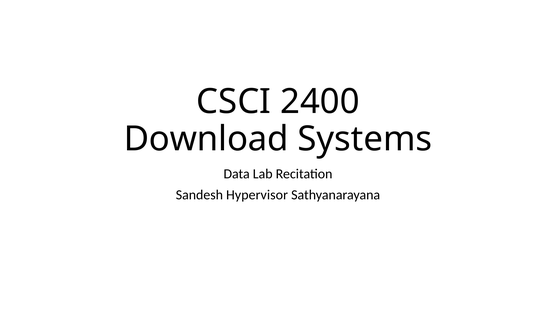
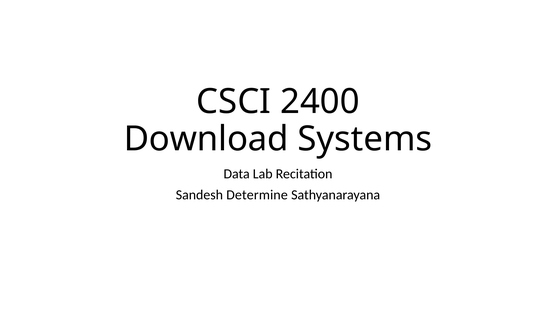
Hypervisor: Hypervisor -> Determine
